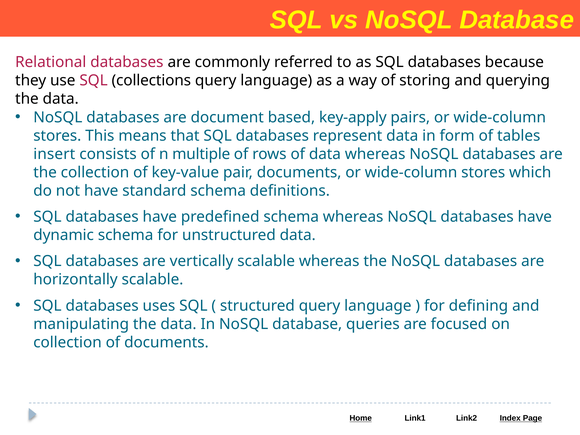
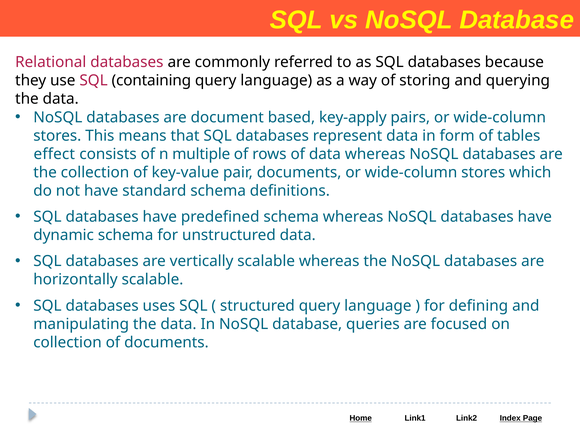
collections: collections -> containing
insert: insert -> effect
